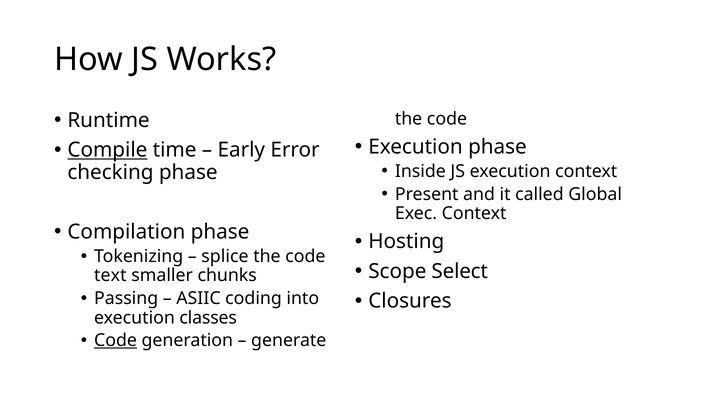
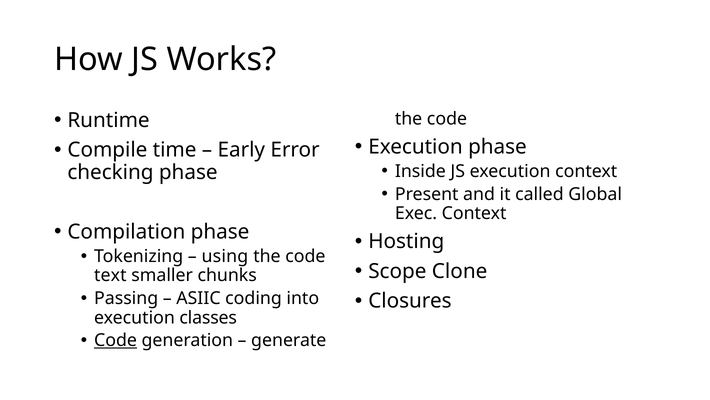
Compile underline: present -> none
splice: splice -> using
Select: Select -> Clone
